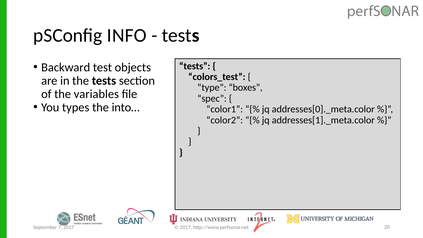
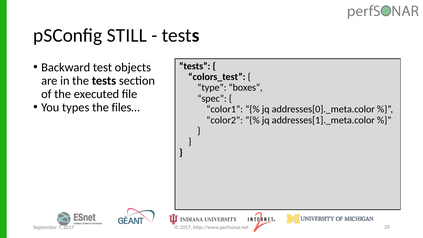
INFO: INFO -> STILL
variables: variables -> executed
into…: into… -> files…
